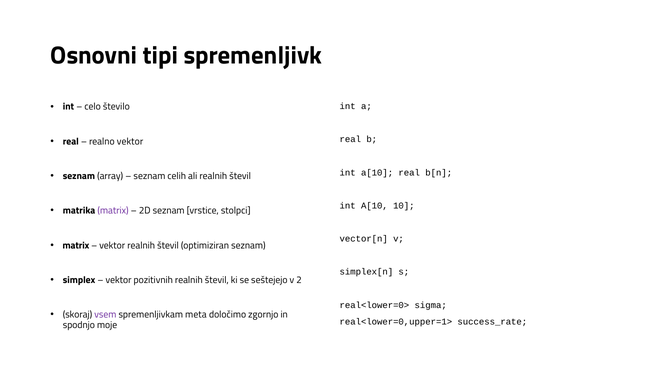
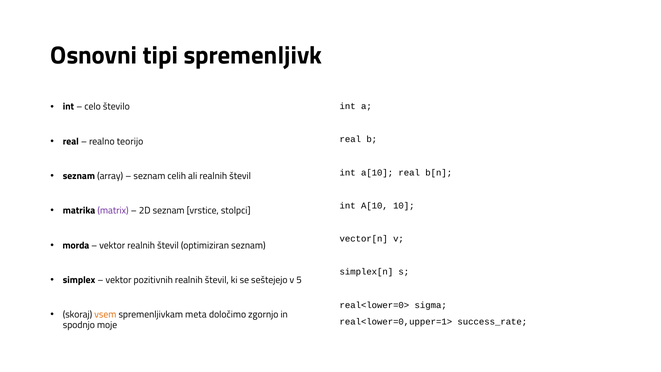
realno vektor: vektor -> teorijo
matrix at (76, 245): matrix -> morda
2: 2 -> 5
vsem colour: purple -> orange
